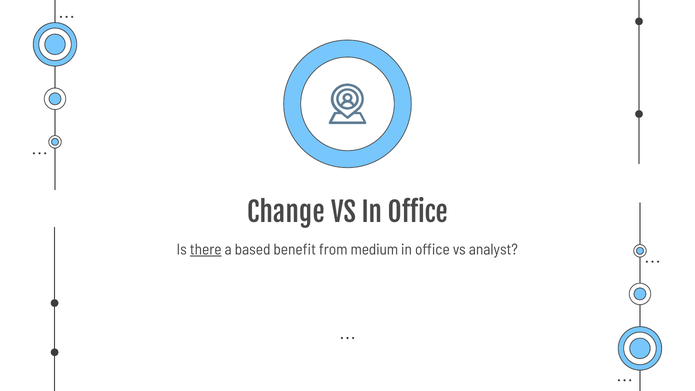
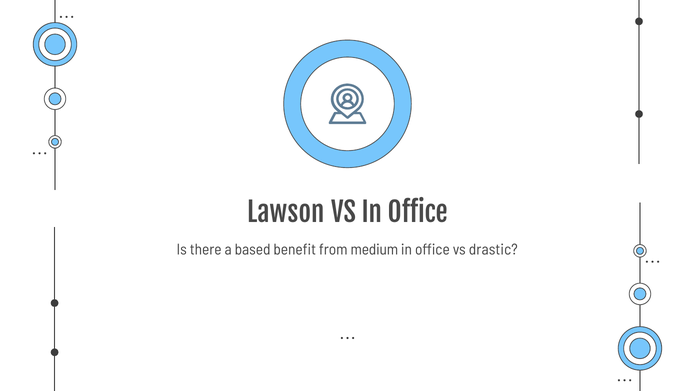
Change: Change -> Lawson
there underline: present -> none
analyst: analyst -> drastic
